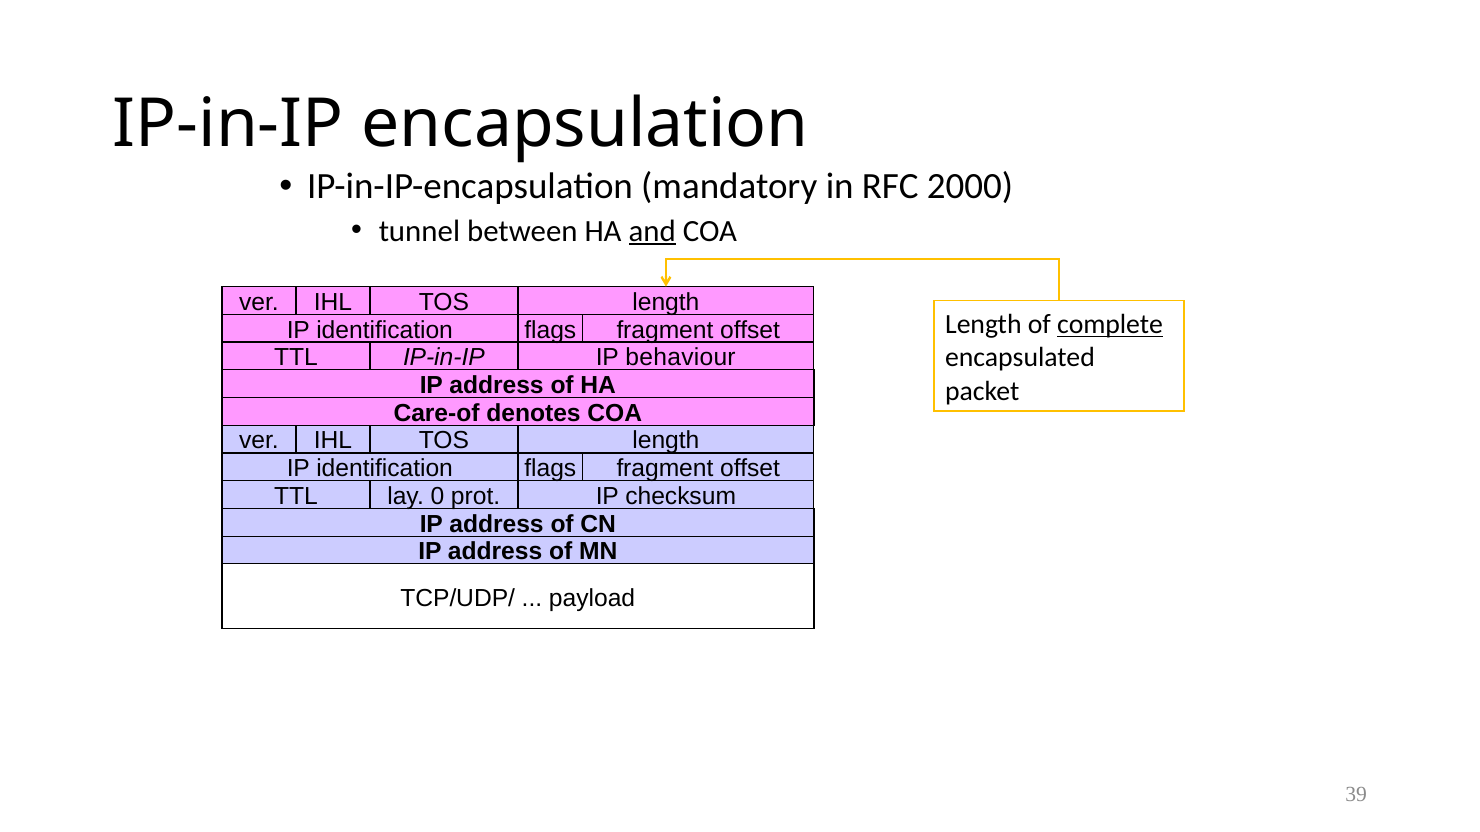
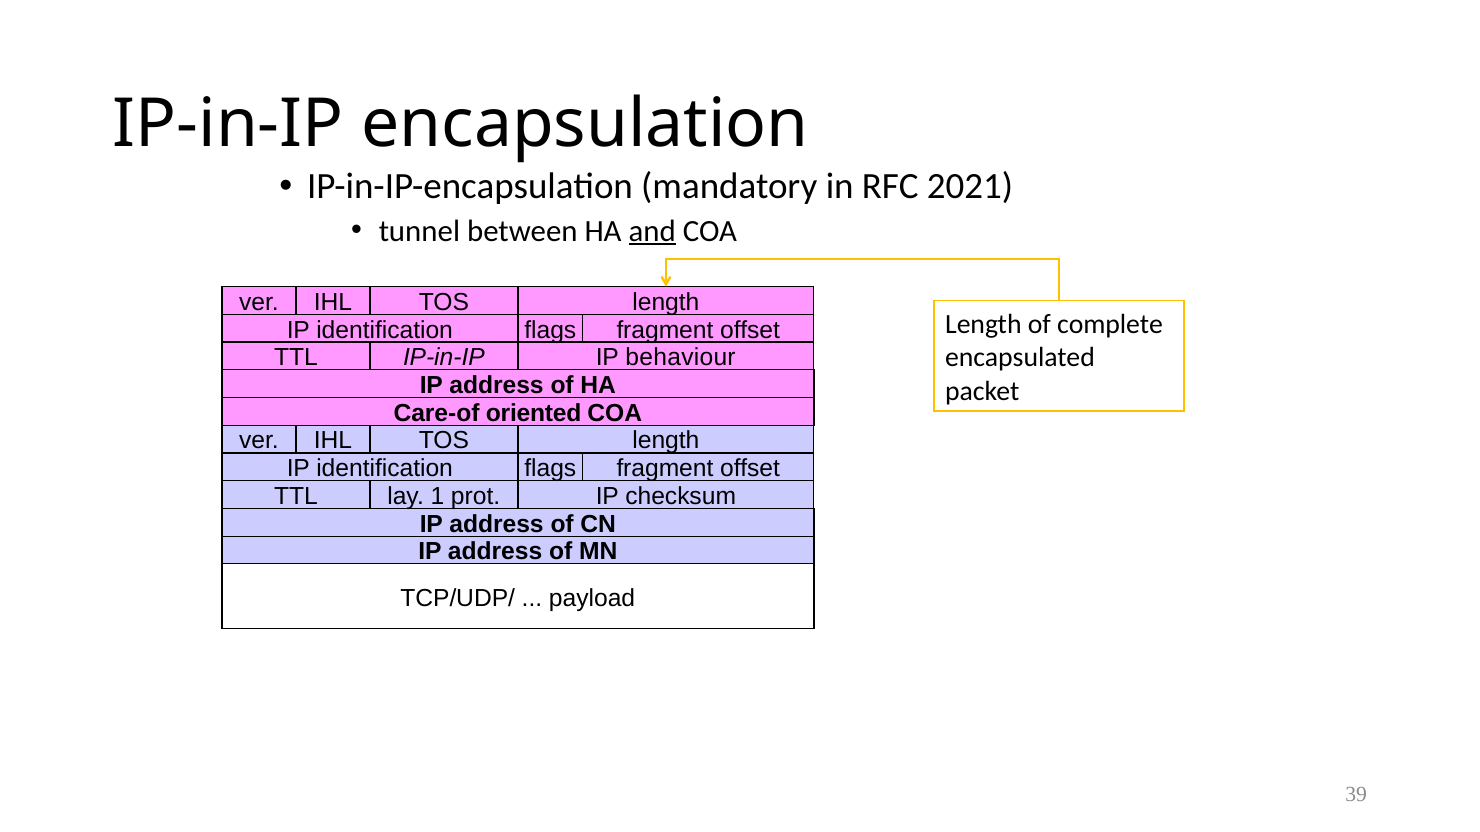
2000: 2000 -> 2021
complete underline: present -> none
denotes: denotes -> oriented
0: 0 -> 1
